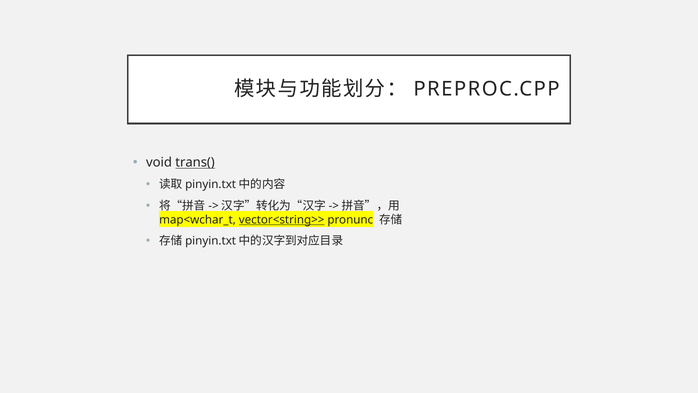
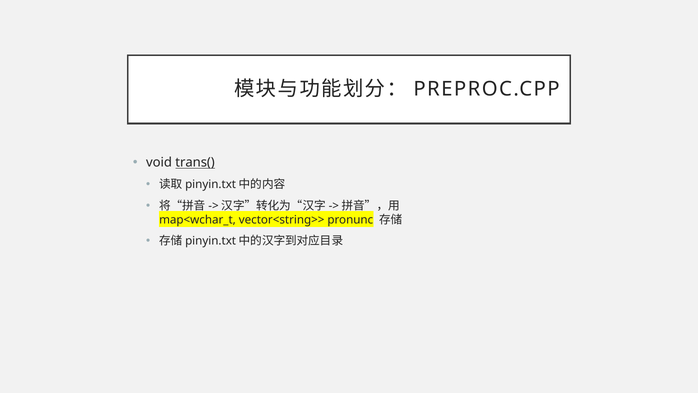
vector<string>> underline: present -> none
